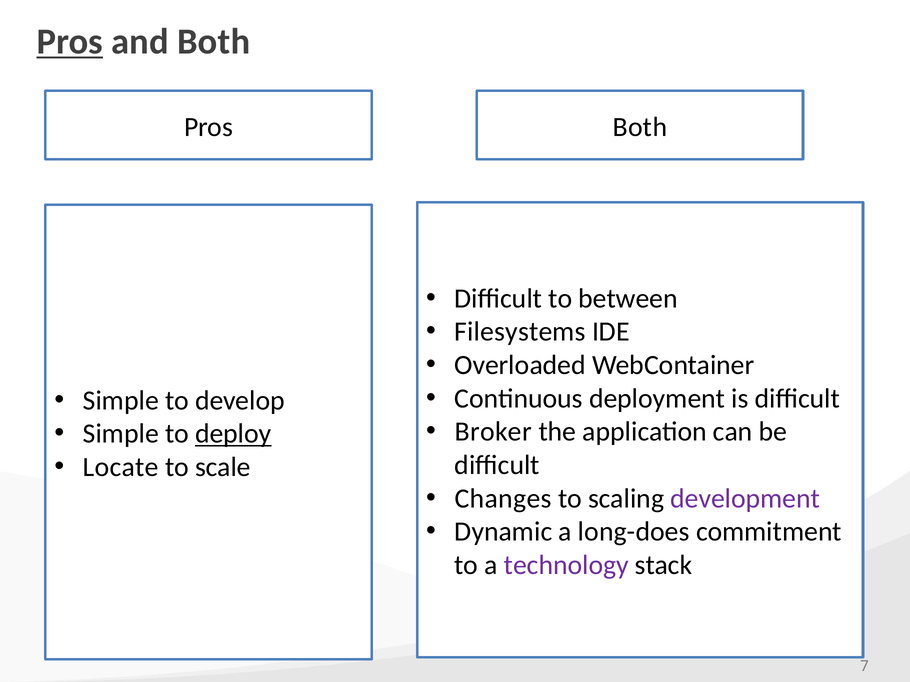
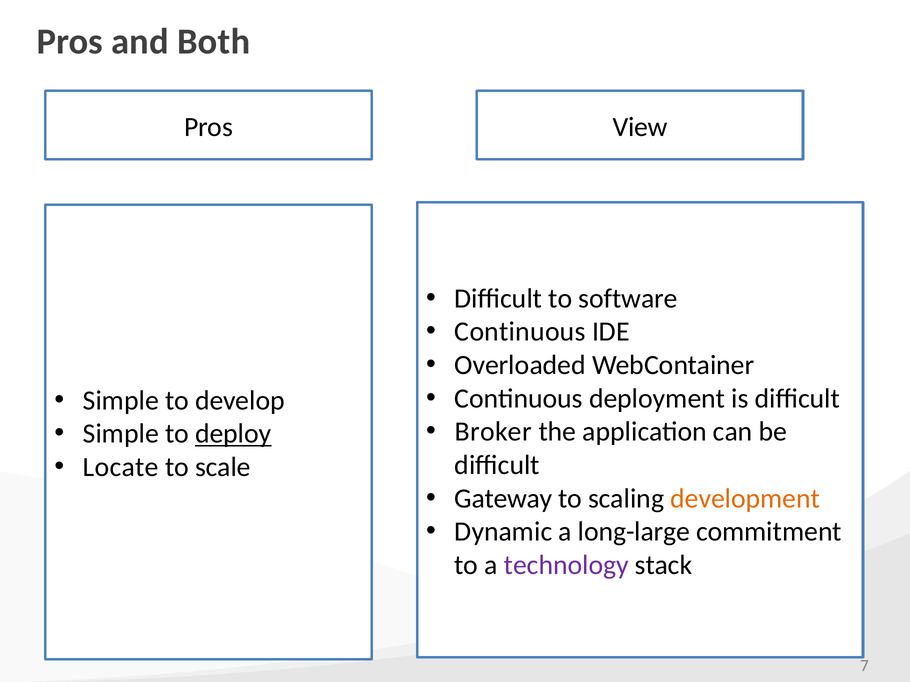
Pros at (70, 42) underline: present -> none
Pros Both: Both -> View
between: between -> software
Filesystems at (520, 332): Filesystems -> Continuous
Changes: Changes -> Gateway
development colour: purple -> orange
long-does: long-does -> long-large
